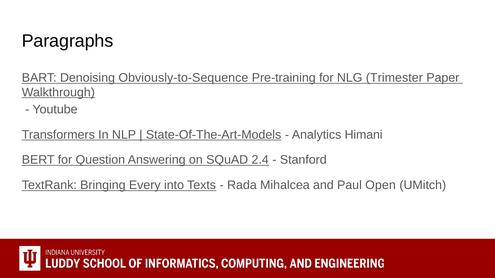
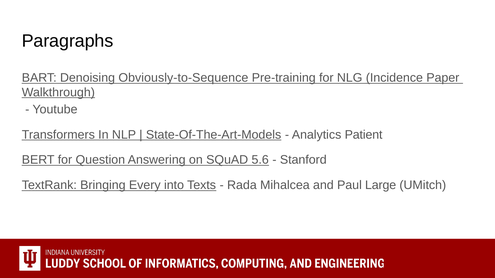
Trimester: Trimester -> Incidence
Himani: Himani -> Patient
2.4: 2.4 -> 5.6
Open: Open -> Large
